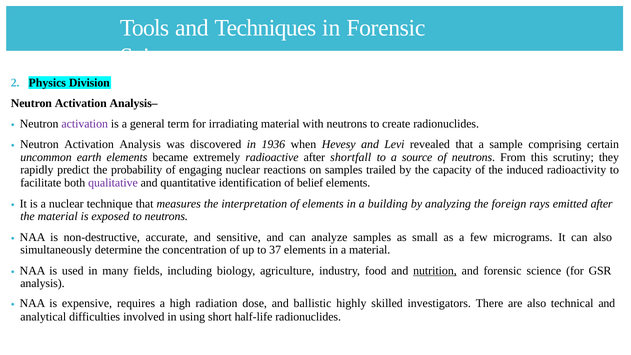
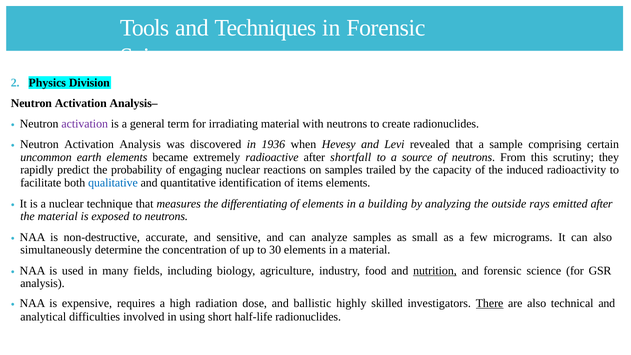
qualitative colour: purple -> blue
belief: belief -> items
interpretation: interpretation -> differentiating
foreign: foreign -> outside
37: 37 -> 30
There underline: none -> present
